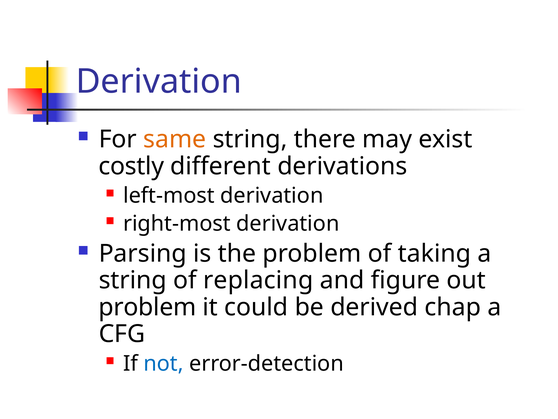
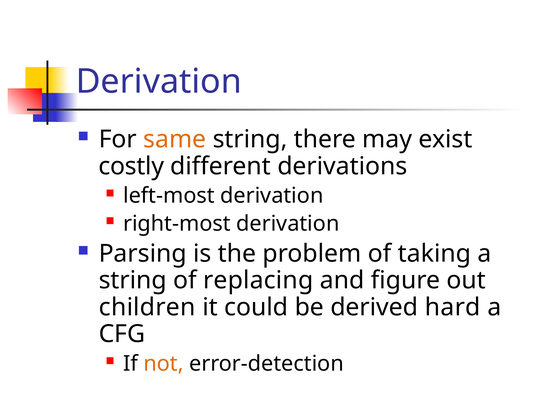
problem at (147, 307): problem -> children
chap: chap -> hard
not colour: blue -> orange
